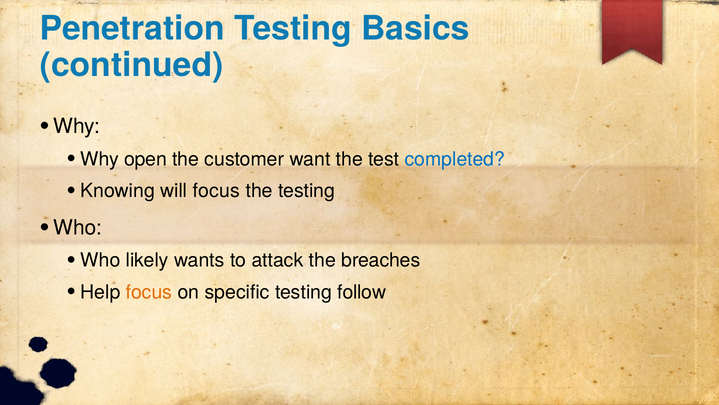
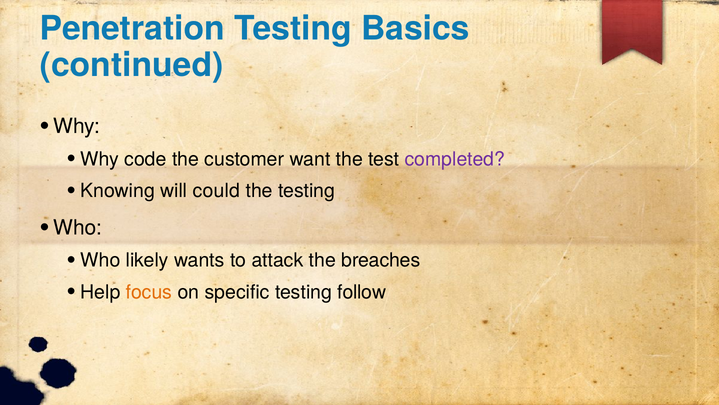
open: open -> code
completed colour: blue -> purple
will focus: focus -> could
